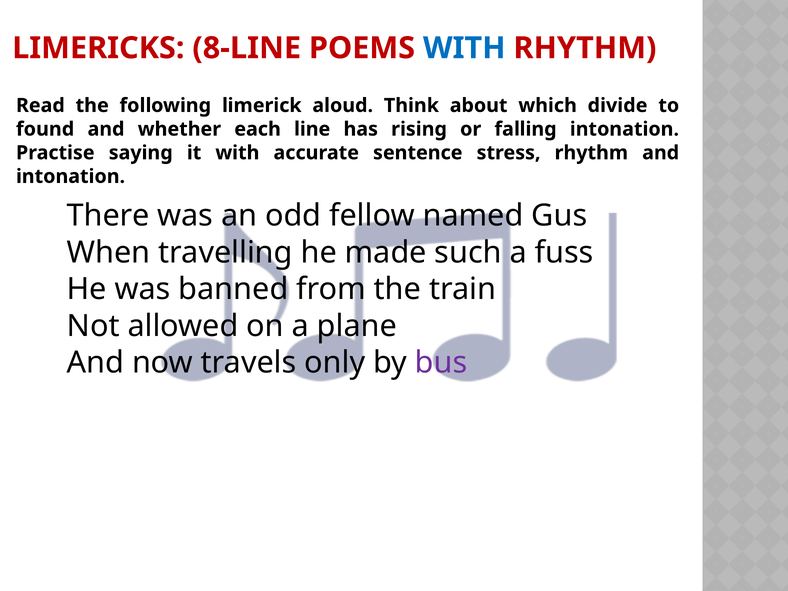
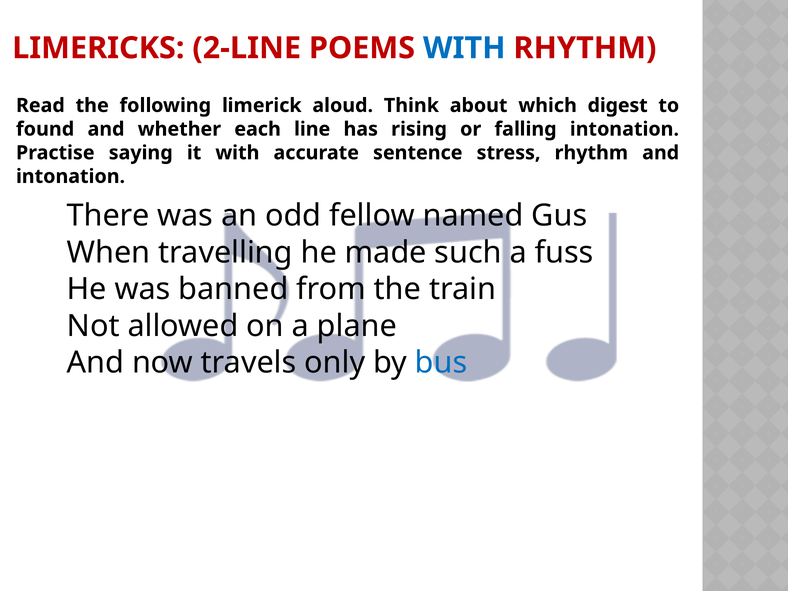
8-LINE: 8-LINE -> 2-LINE
divide: divide -> digest
bus colour: purple -> blue
